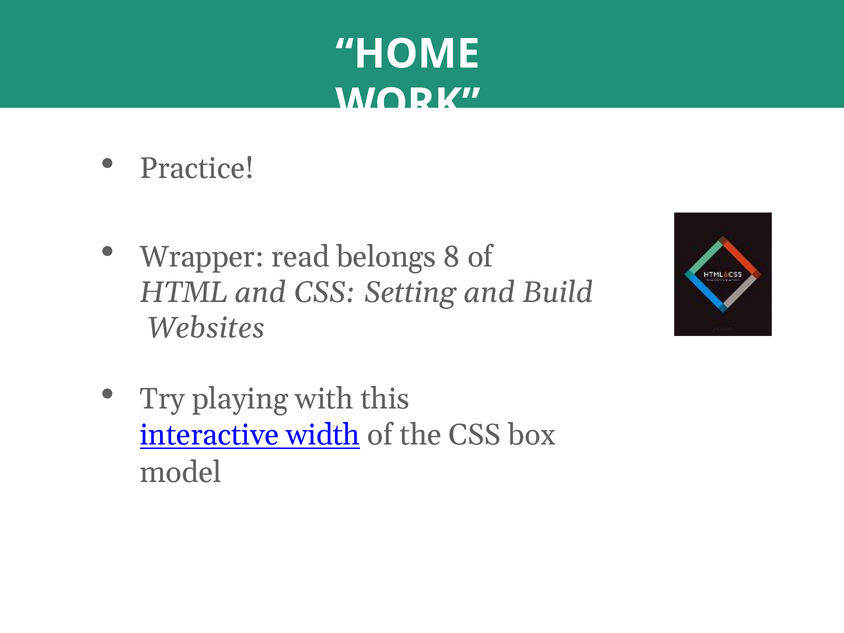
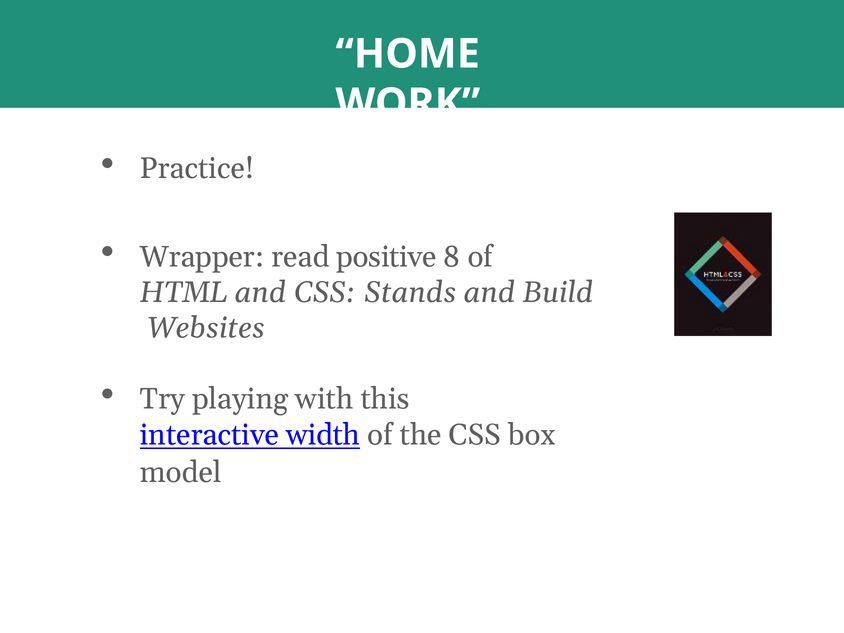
belongs: belongs -> positive
Setting: Setting -> Stands
